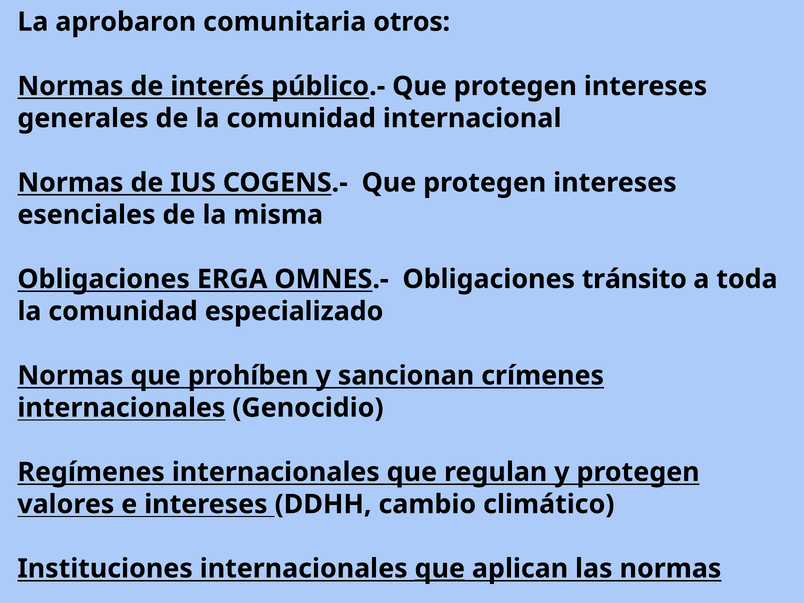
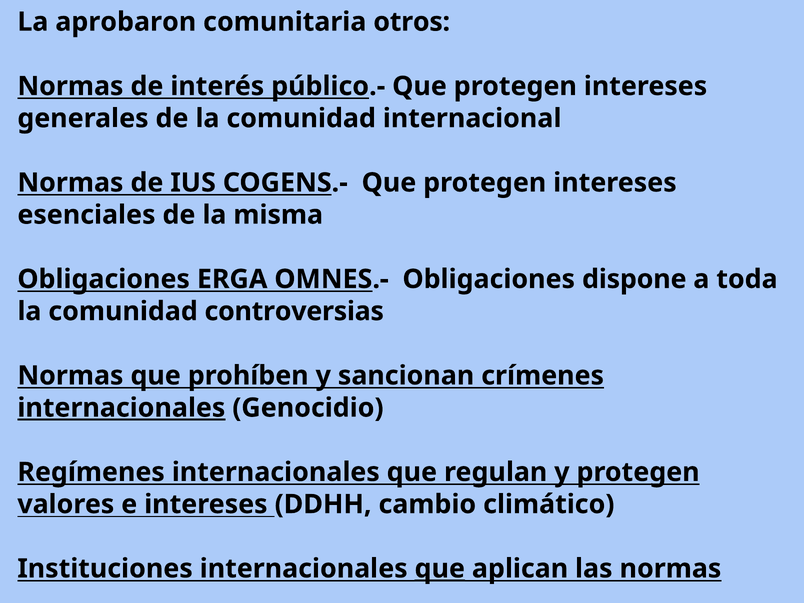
tránsito: tránsito -> dispone
especializado: especializado -> controversias
internacionales at (121, 408) underline: none -> present
